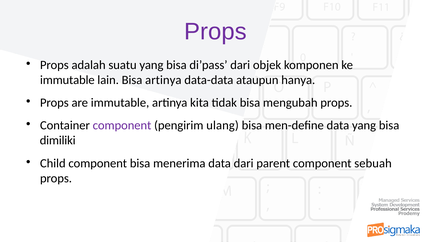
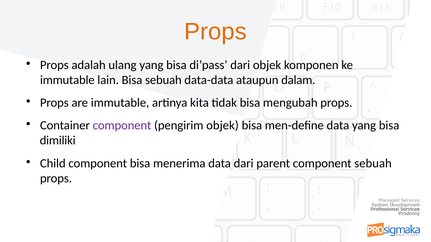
Props at (215, 32) colour: purple -> orange
suatu: suatu -> ulang
Bisa artinya: artinya -> sebuah
hanya: hanya -> dalam
pengirim ulang: ulang -> objek
